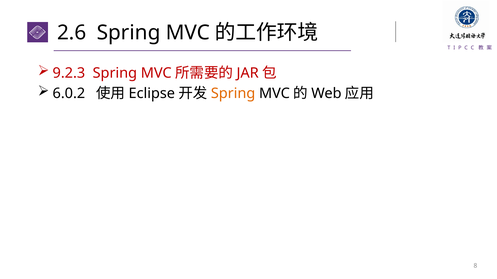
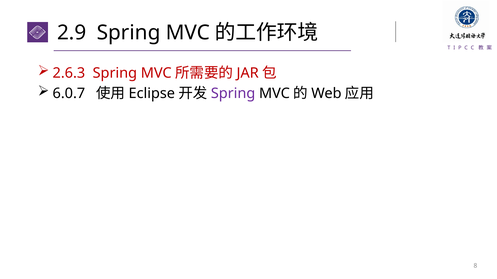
2.6: 2.6 -> 2.9
9.2.3: 9.2.3 -> 2.6.3
6.0.2: 6.0.2 -> 6.0.7
Spring at (233, 94) colour: orange -> purple
